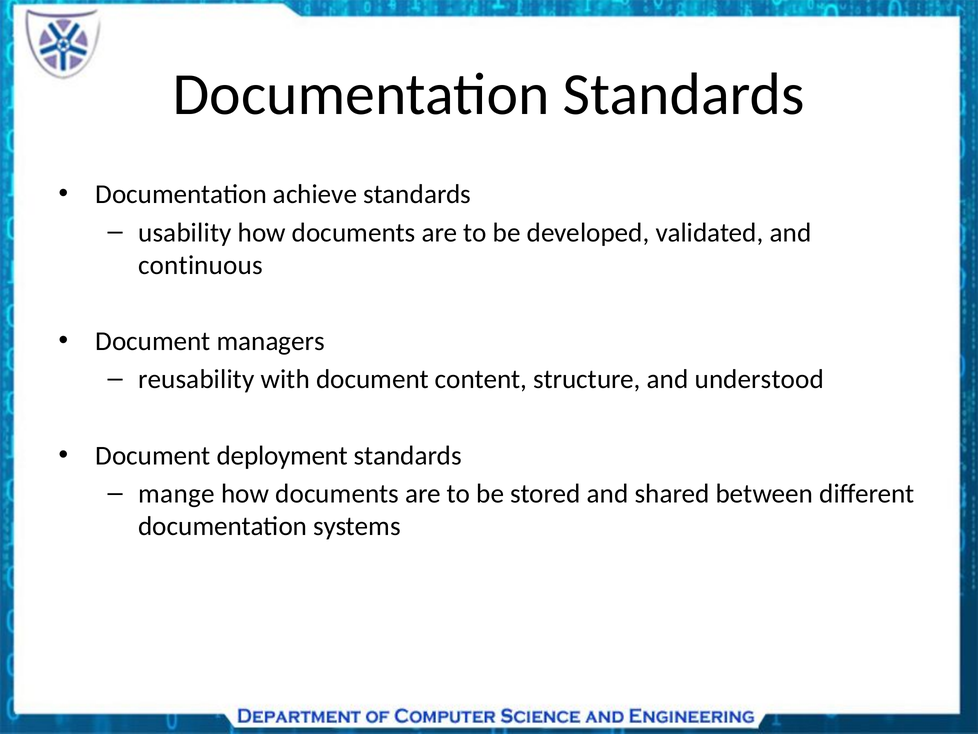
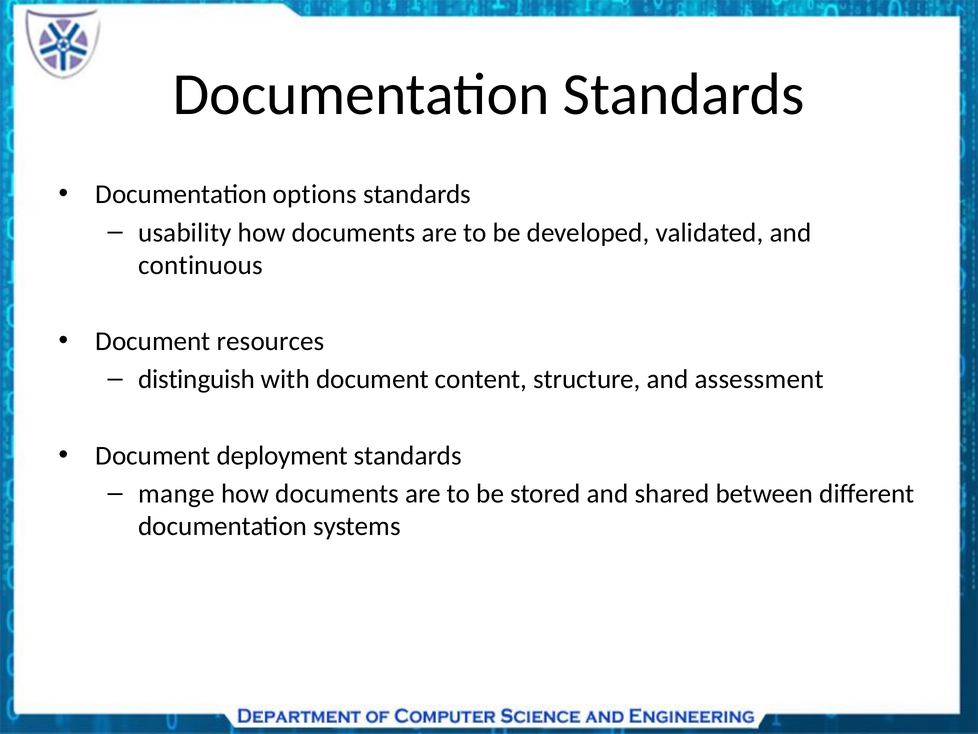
achieve: achieve -> options
managers: managers -> resources
reusability: reusability -> distinguish
understood: understood -> assessment
